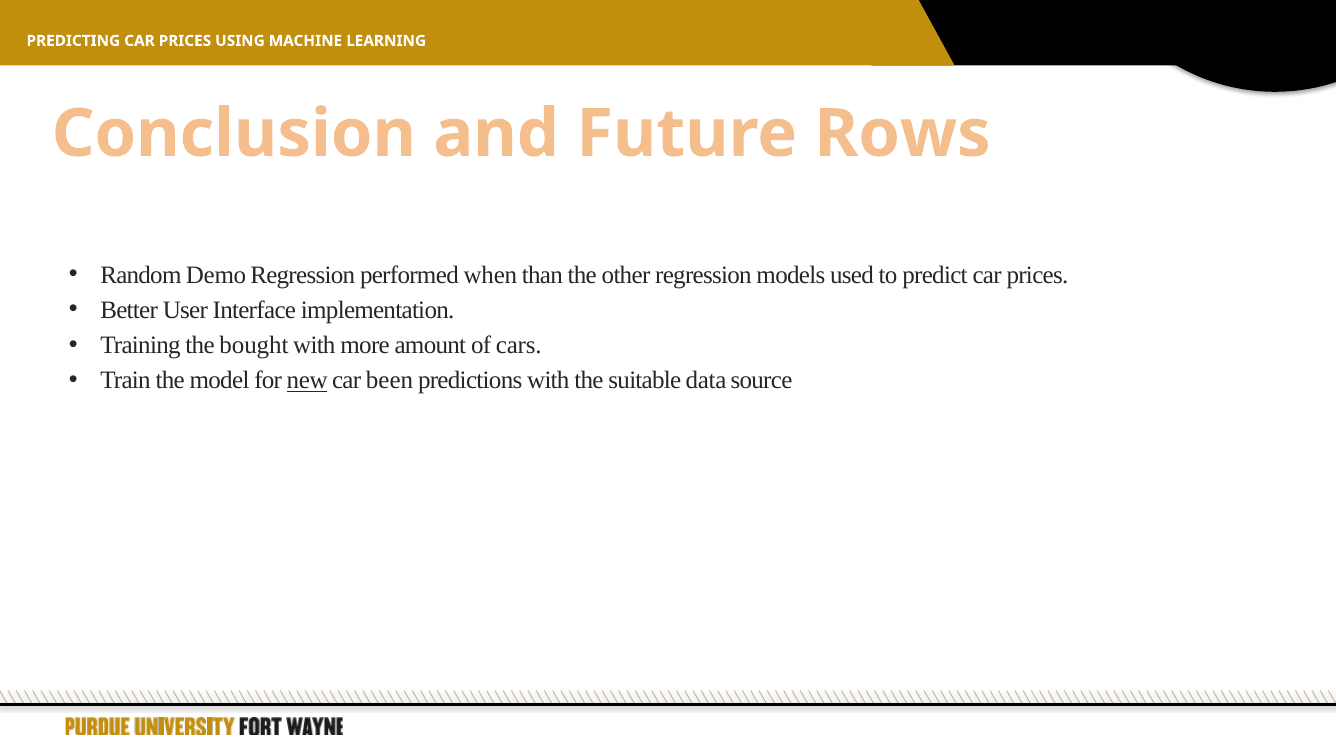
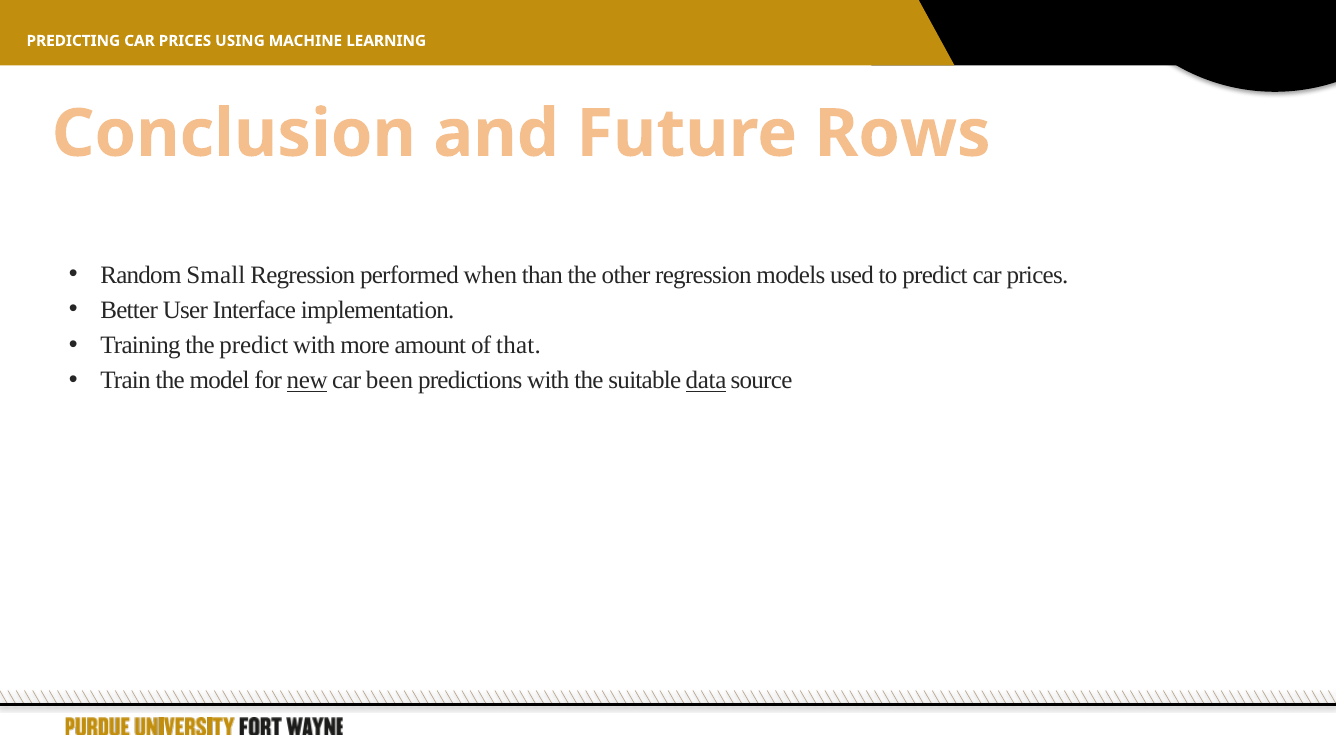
Demo: Demo -> Small
the bought: bought -> predict
cars: cars -> that
data underline: none -> present
